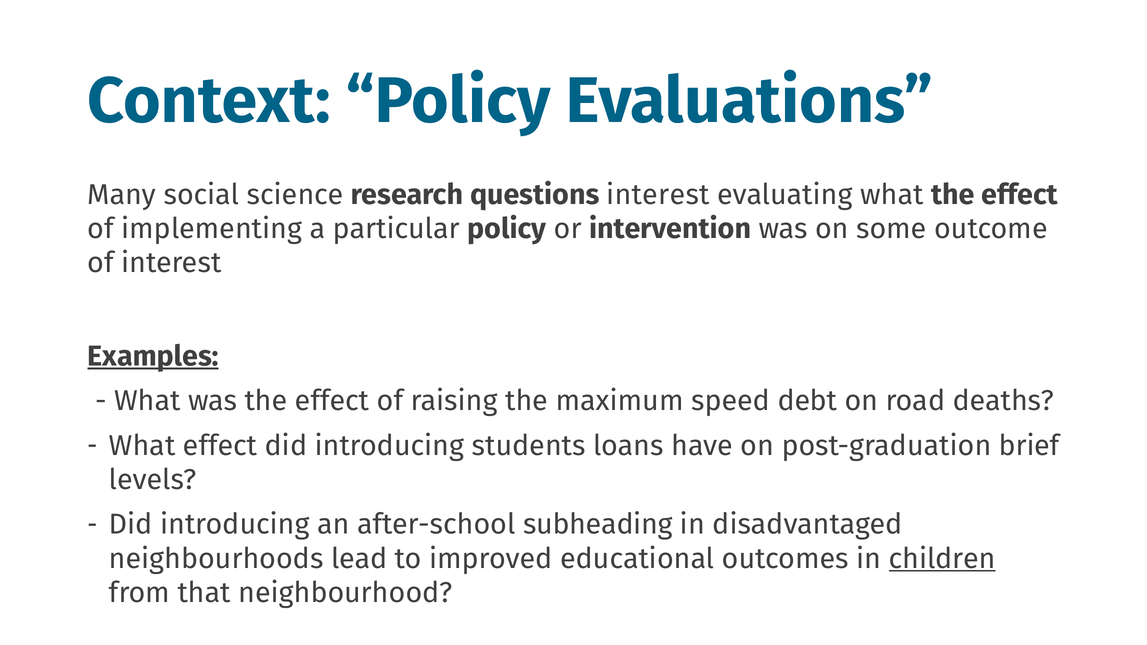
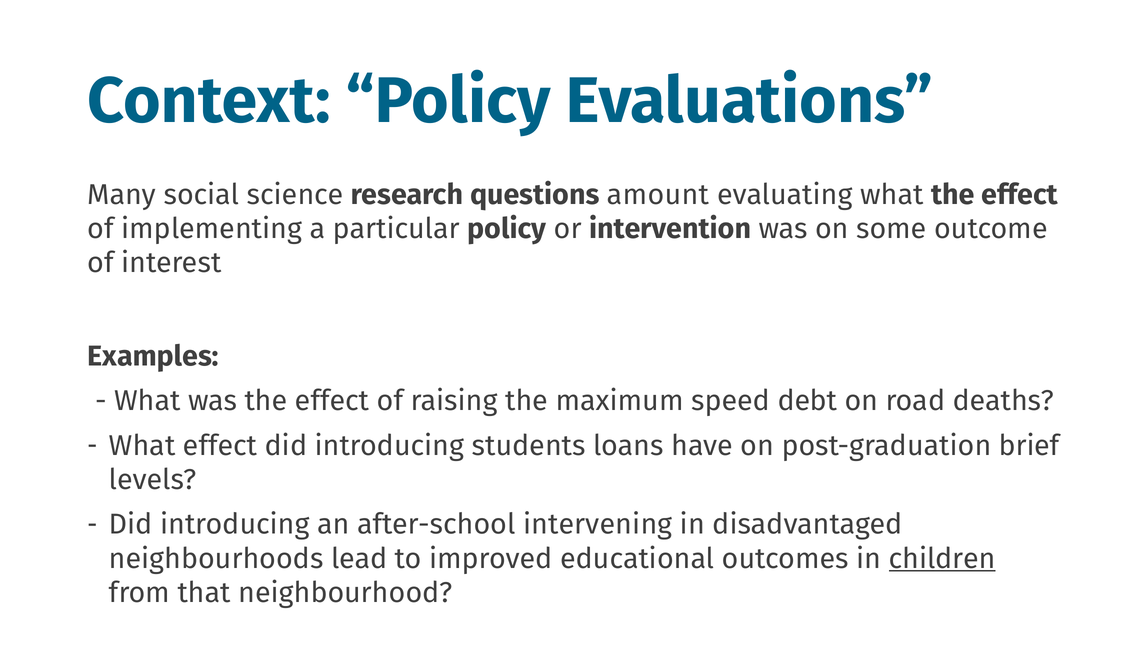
questions interest: interest -> amount
Examples underline: present -> none
subheading: subheading -> intervening
